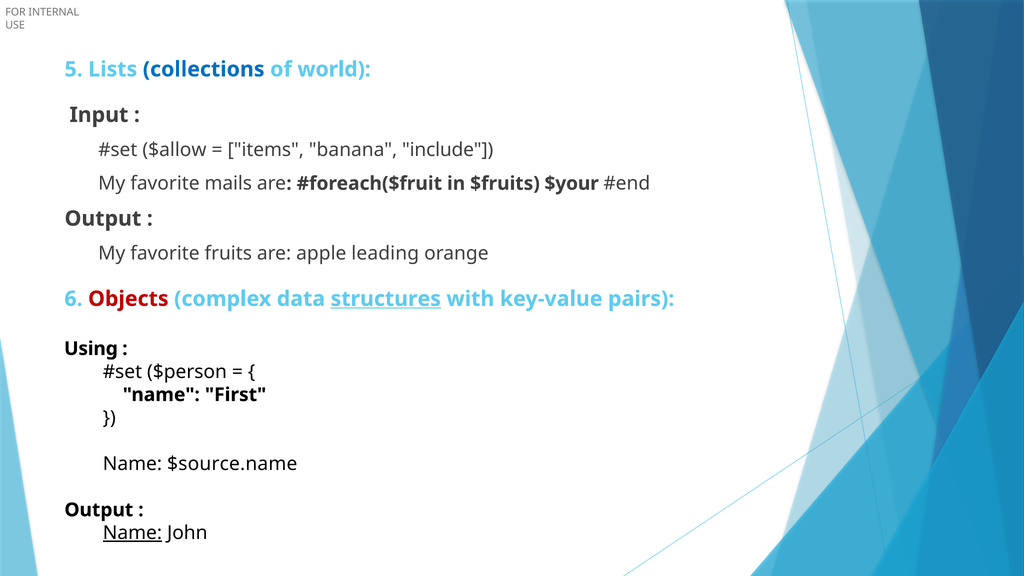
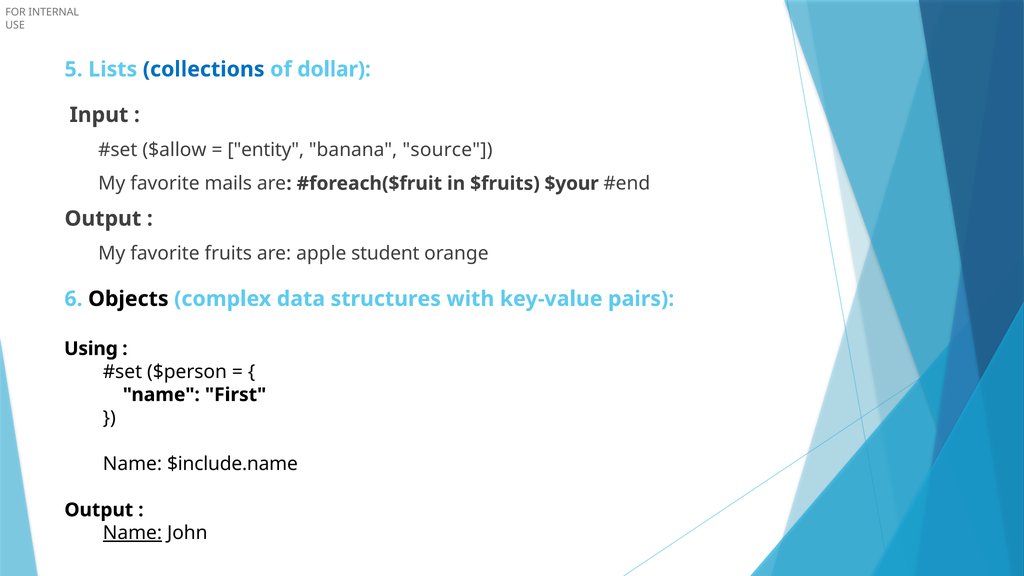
world: world -> dollar
items: items -> entity
include: include -> source
leading: leading -> student
Objects colour: red -> black
structures underline: present -> none
$source.name: $source.name -> $include.name
